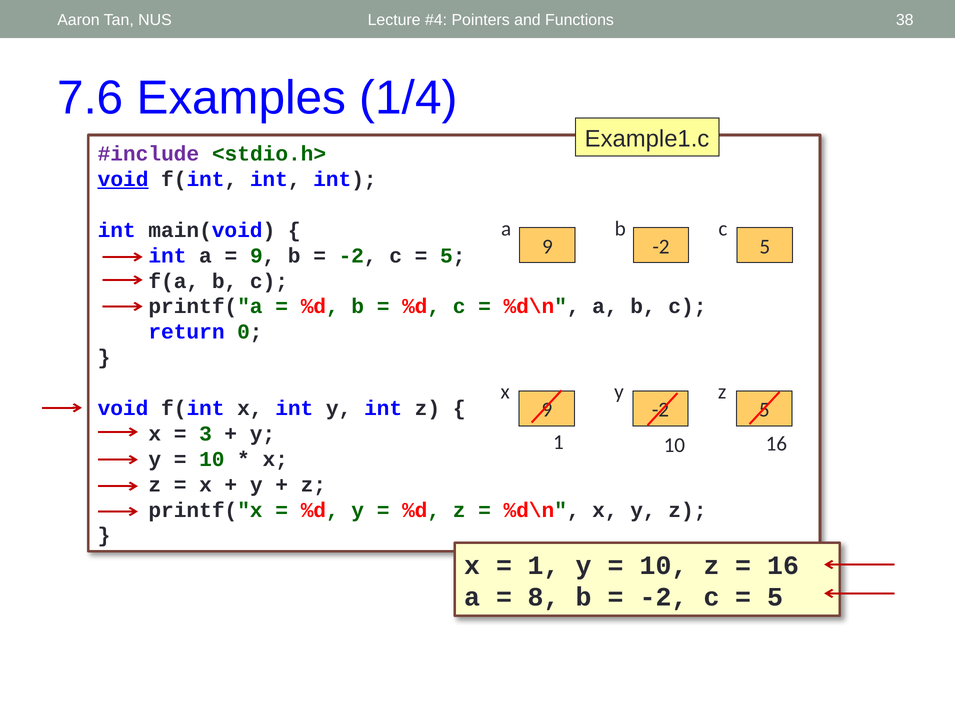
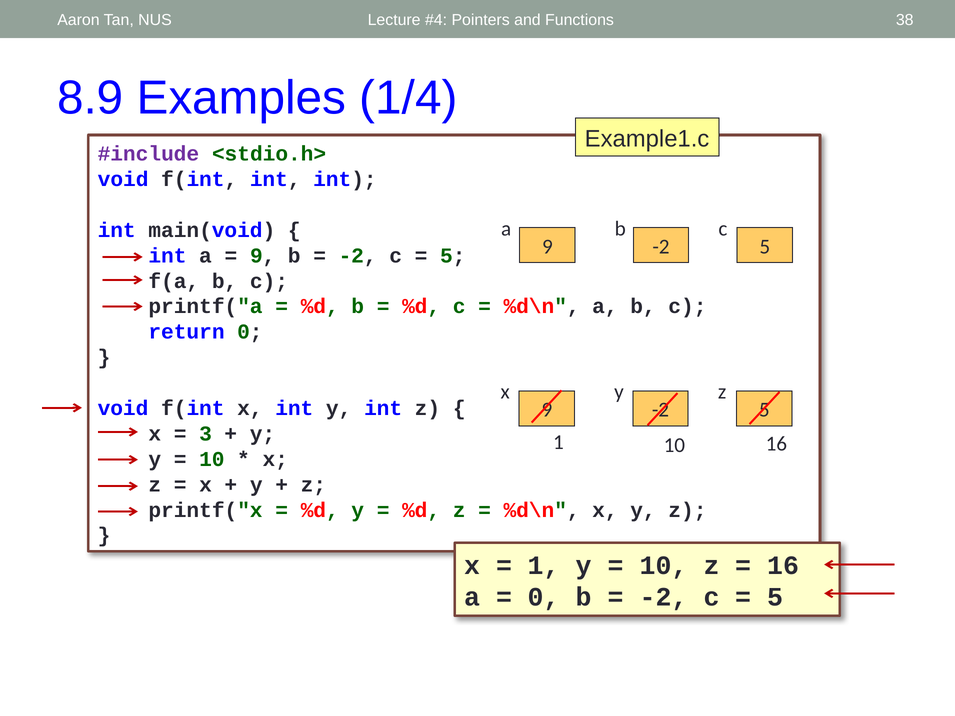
7.6: 7.6 -> 8.9
void at (123, 179) underline: present -> none
8 at (544, 597): 8 -> 0
